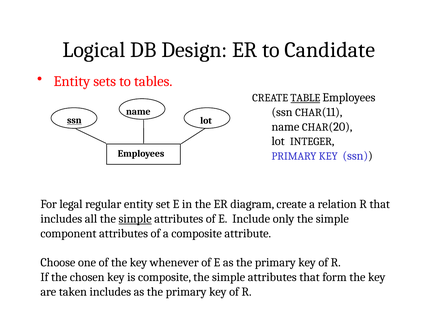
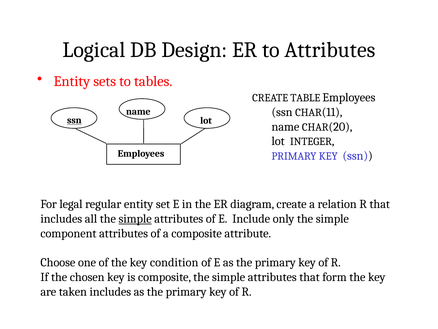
to Candidate: Candidate -> Attributes
TABLE underline: present -> none
whenever: whenever -> condition
